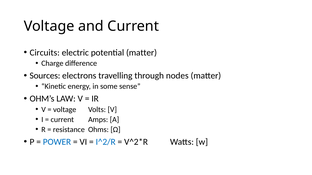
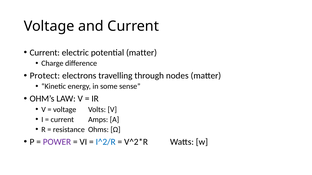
Circuits at (45, 53): Circuits -> Current
Sources: Sources -> Protect
POWER colour: blue -> purple
